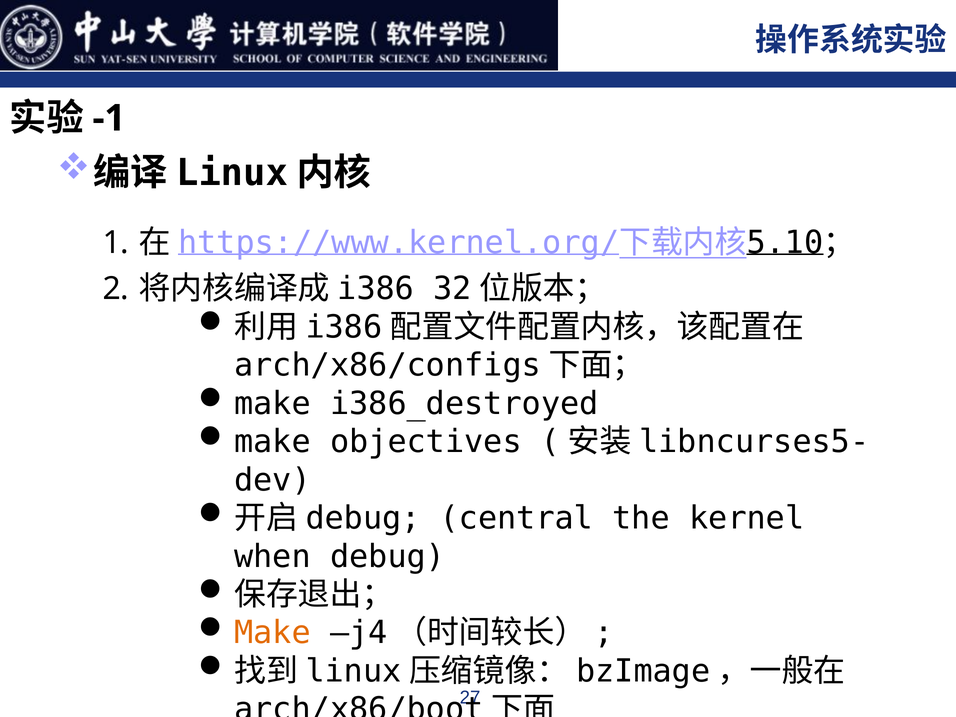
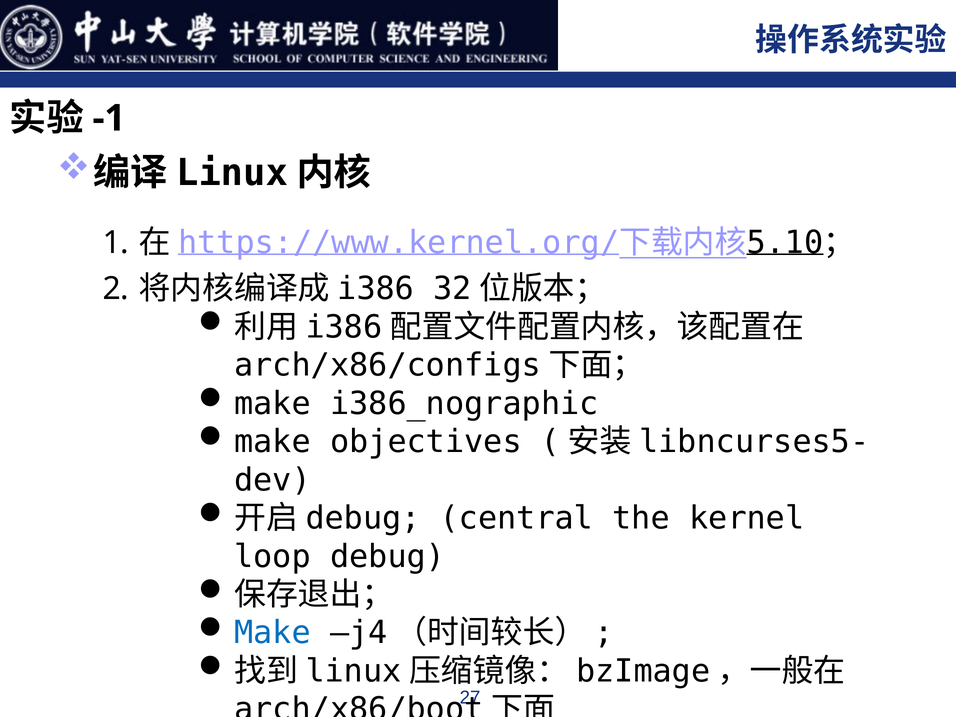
i386_destroyed: i386_destroyed -> i386_nographic
when: when -> loop
Make at (273, 633) colour: orange -> blue
